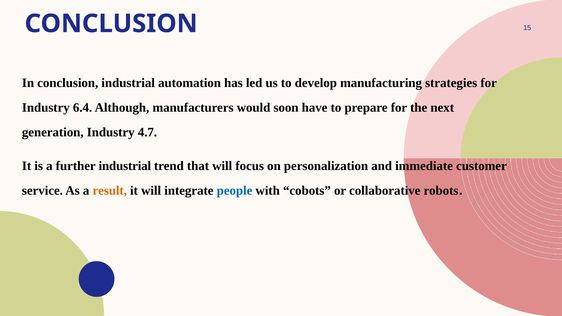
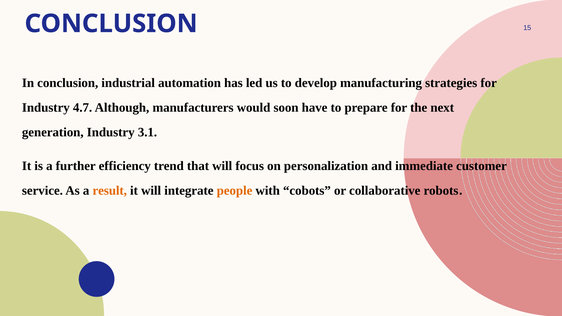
6.4: 6.4 -> 4.7
4.7: 4.7 -> 3.1
further industrial: industrial -> efficiency
people colour: blue -> orange
